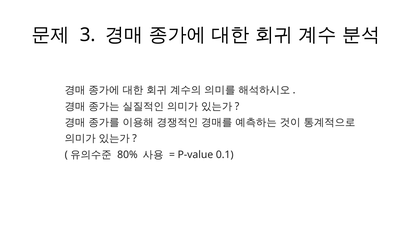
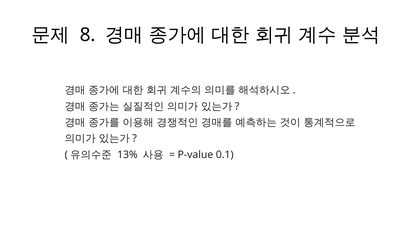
3: 3 -> 8
80%: 80% -> 13%
